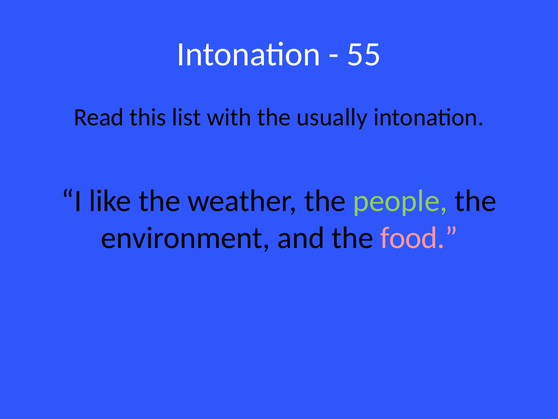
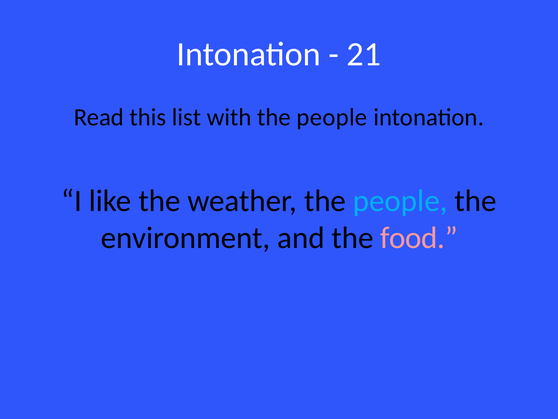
55: 55 -> 21
with the usually: usually -> people
people at (400, 201) colour: light green -> light blue
